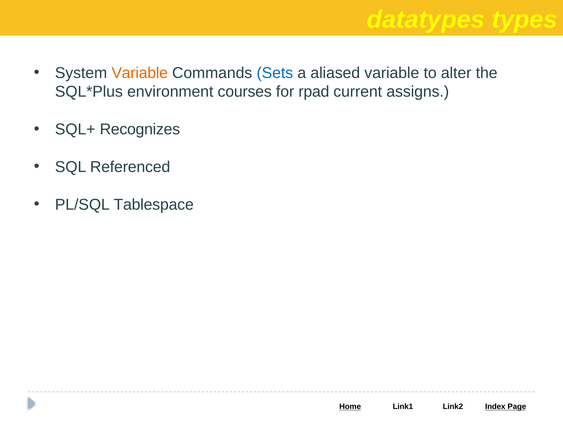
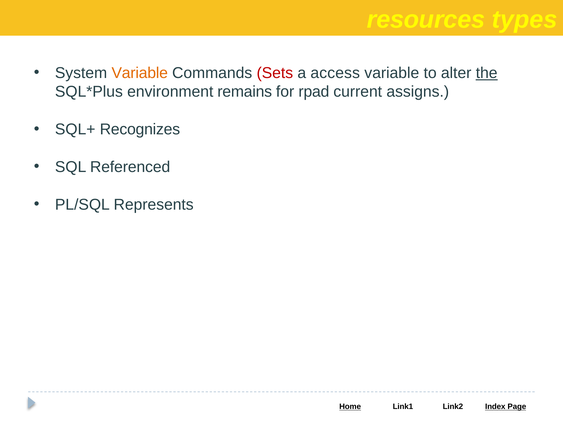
datatypes: datatypes -> resources
Sets colour: blue -> red
aliased: aliased -> access
the underline: none -> present
courses: courses -> remains
Tablespace: Tablespace -> Represents
